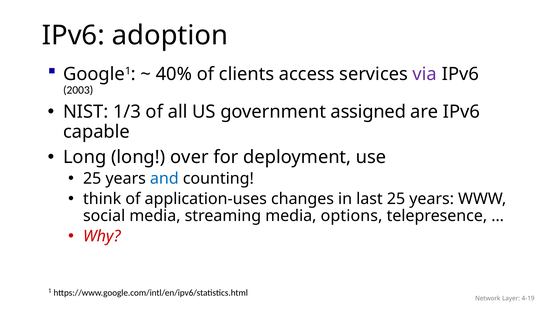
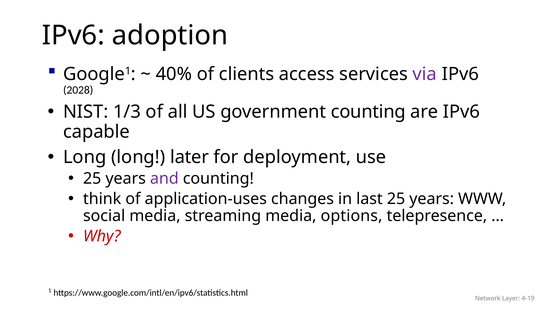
2003: 2003 -> 2028
government assigned: assigned -> counting
over: over -> later
and colour: blue -> purple
